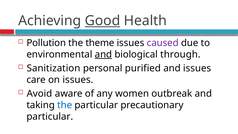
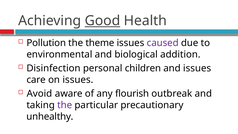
and at (103, 54) underline: present -> none
through: through -> addition
Sanitization: Sanitization -> Disinfection
purified: purified -> children
women: women -> flourish
the at (65, 105) colour: blue -> purple
particular at (50, 116): particular -> unhealthy
